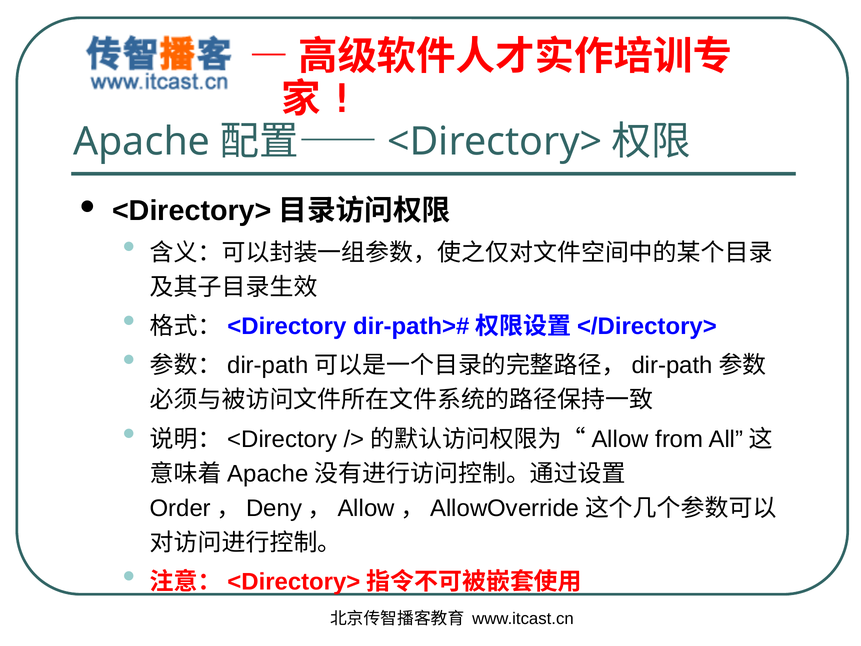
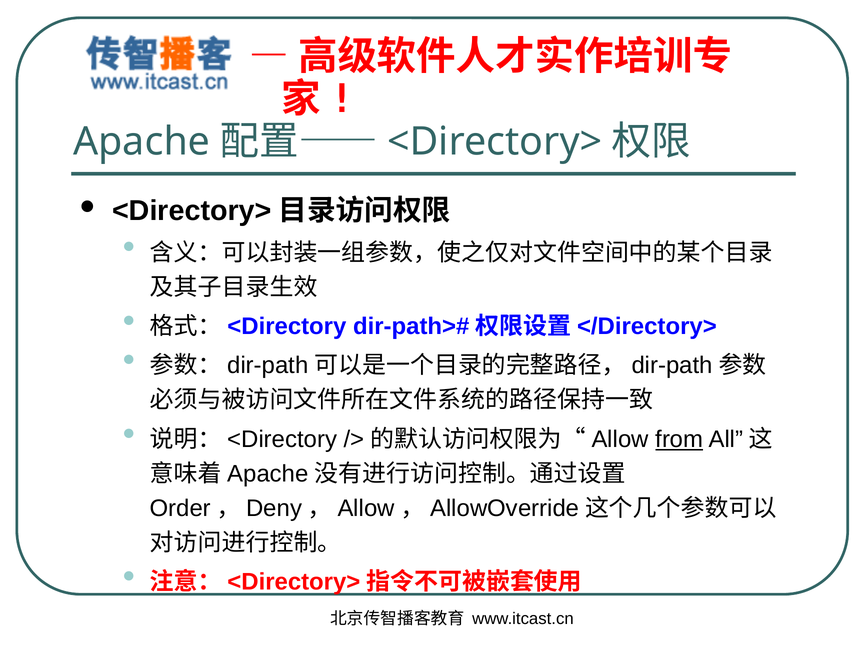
from underline: none -> present
